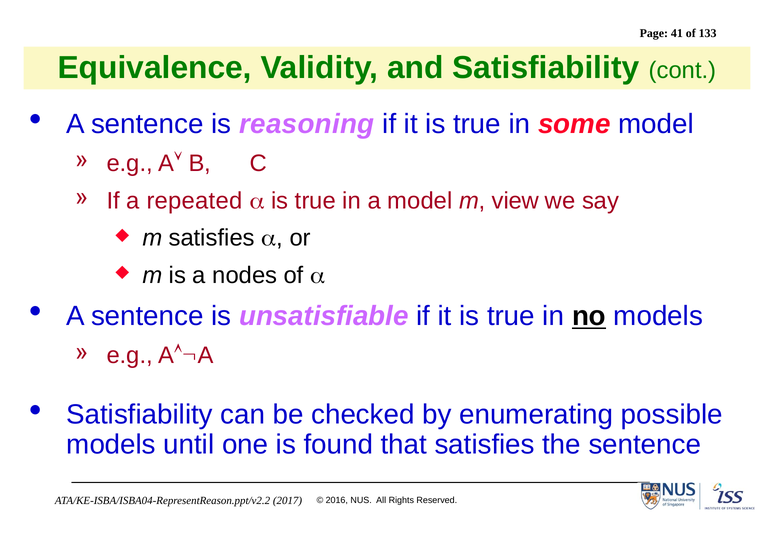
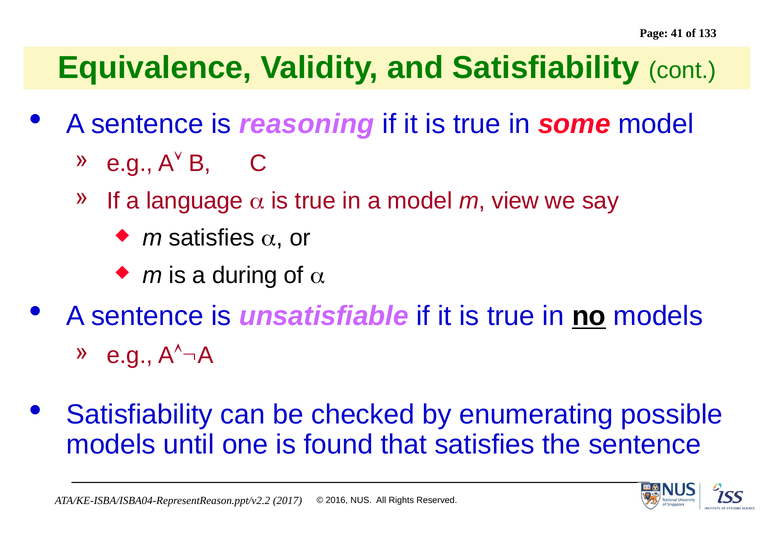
repeated: repeated -> language
nodes: nodes -> during
